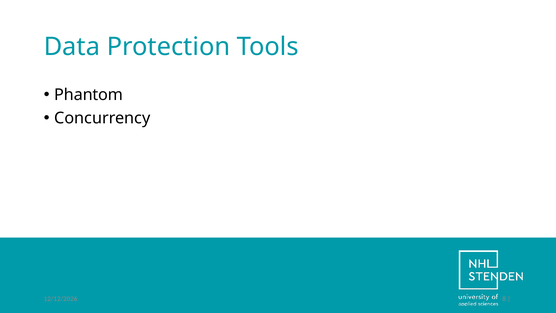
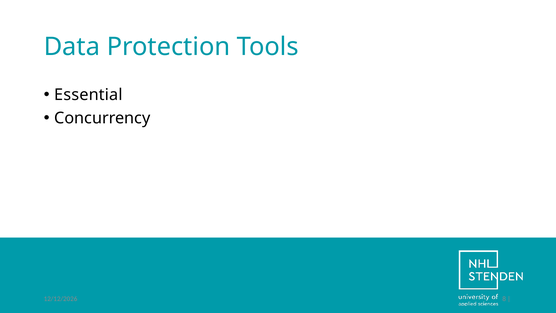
Phantom: Phantom -> Essential
